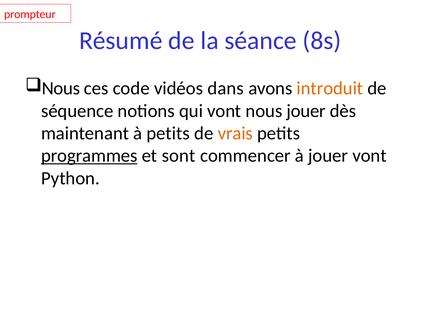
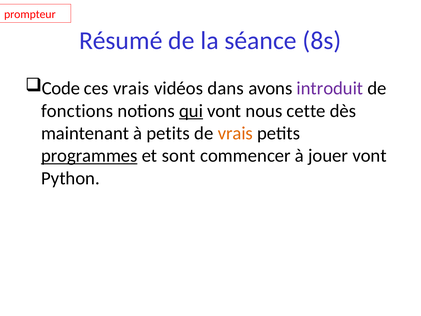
Nous at (61, 88): Nous -> Code
ces code: code -> vrais
introduit colour: orange -> purple
séquence: séquence -> fonctions
qui underline: none -> present
nous jouer: jouer -> cette
